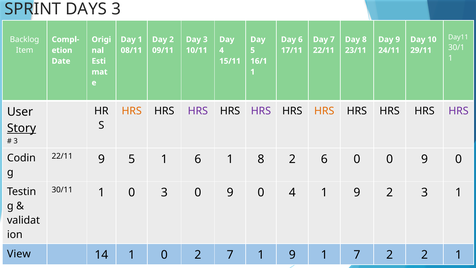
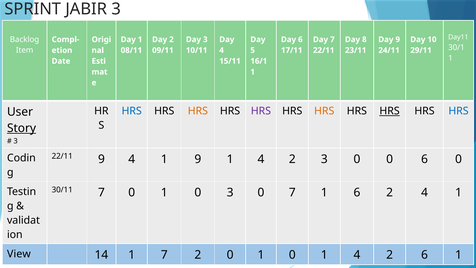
DAYS: DAYS -> JABIR
HRS at (132, 111) colour: orange -> blue
HRS at (198, 111) colour: purple -> orange
HRS at (390, 111) underline: none -> present
HRS at (459, 111) colour: purple -> blue
9 5: 5 -> 4
1 6: 6 -> 9
8 at (261, 159): 8 -> 4
2 6: 6 -> 3
0 0 9: 9 -> 6
30/11 1: 1 -> 7
3 at (164, 192): 3 -> 1
9 at (230, 192): 9 -> 3
0 4: 4 -> 7
9 at (357, 192): 9 -> 6
2 3: 3 -> 4
14 1 0: 0 -> 7
2 7: 7 -> 0
9 at (292, 255): 9 -> 0
7 at (357, 255): 7 -> 4
2 2: 2 -> 6
